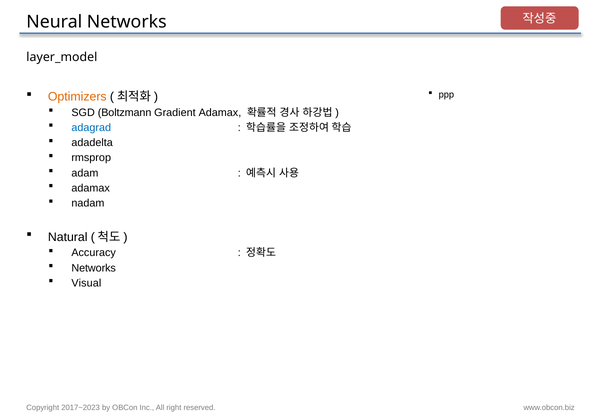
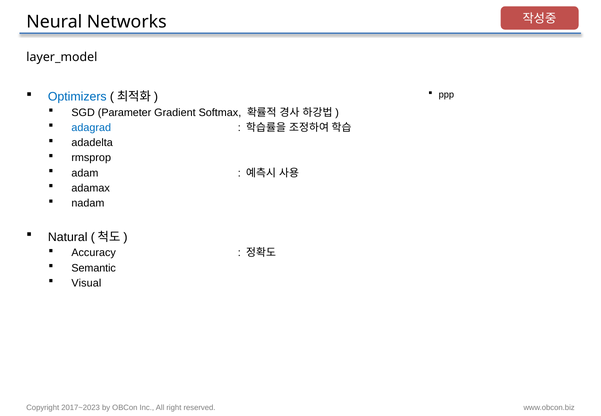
Optimizers colour: orange -> blue
Boltzmann: Boltzmann -> Parameter
Gradient Adamax: Adamax -> Softmax
Networks at (94, 268): Networks -> Semantic
